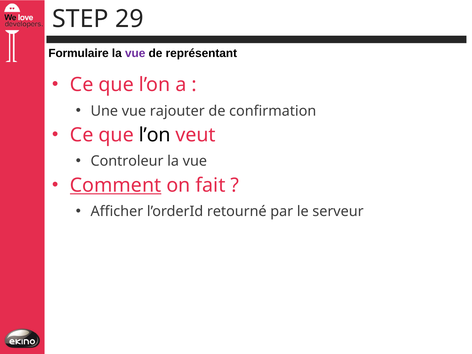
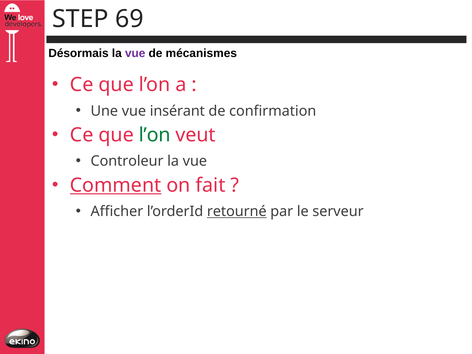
29: 29 -> 69
Formulaire: Formulaire -> Désormais
représentant: représentant -> mécanismes
rajouter: rajouter -> insérant
l’on at (155, 135) colour: black -> green
retourné underline: none -> present
